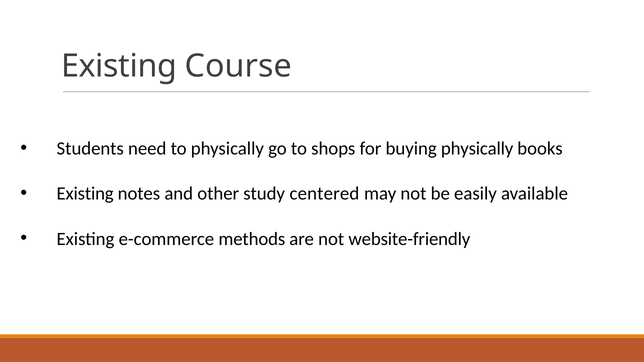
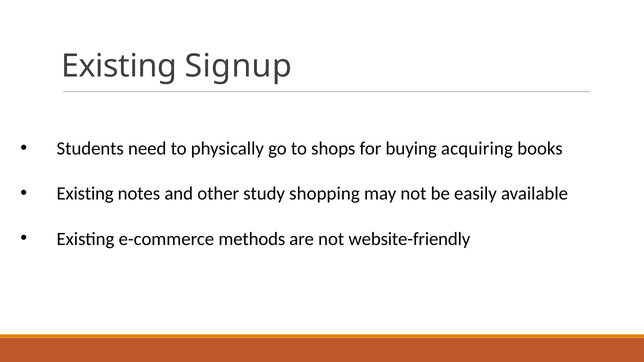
Course: Course -> Signup
buying physically: physically -> acquiring
centered: centered -> shopping
